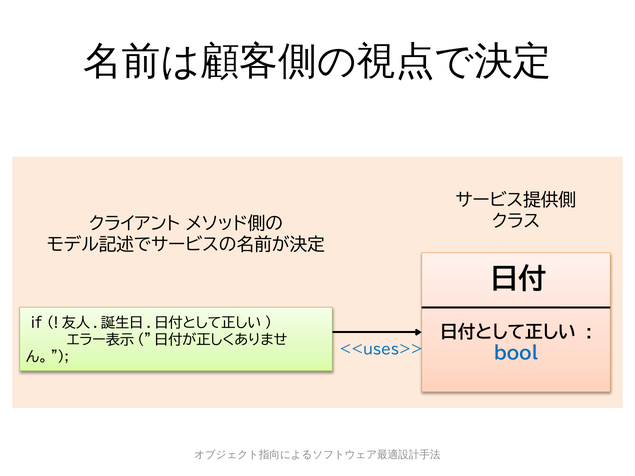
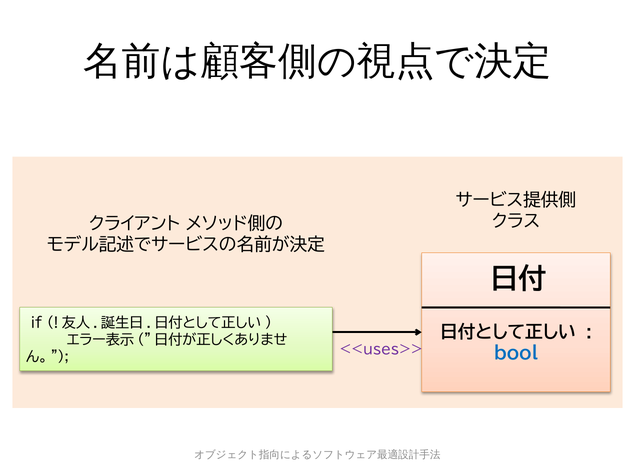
<<uses>> colour: blue -> purple
